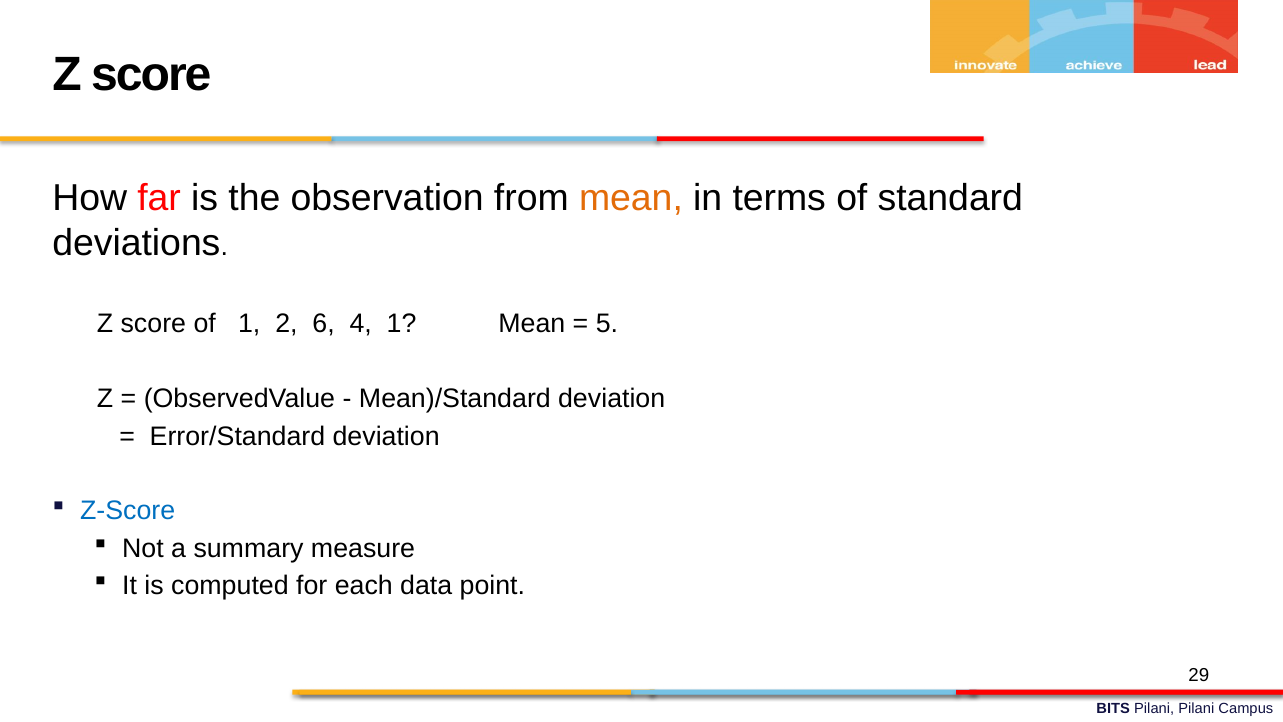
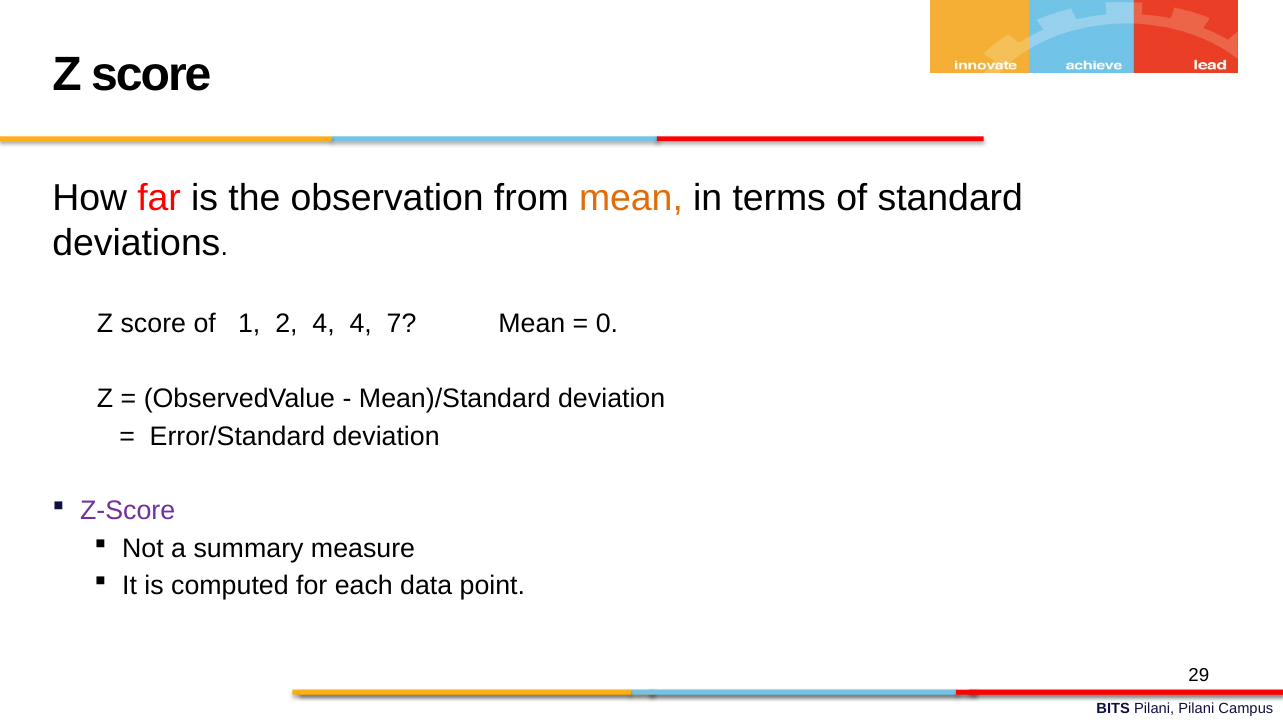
2 6: 6 -> 4
4 1: 1 -> 7
5: 5 -> 0
Z-Score colour: blue -> purple
